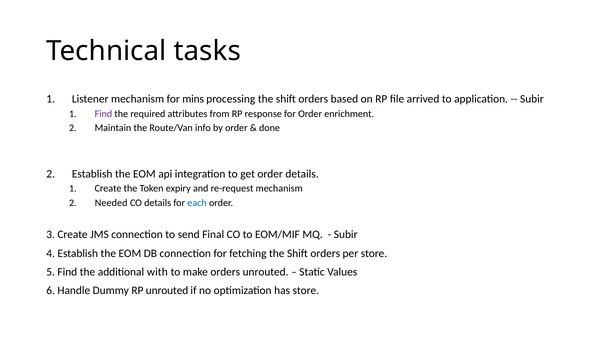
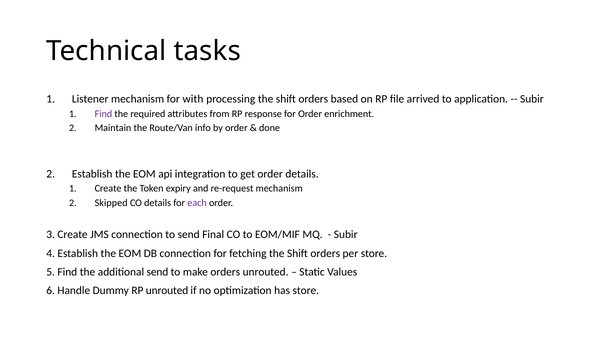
mins: mins -> with
Needed: Needed -> Skipped
each colour: blue -> purple
additional with: with -> send
